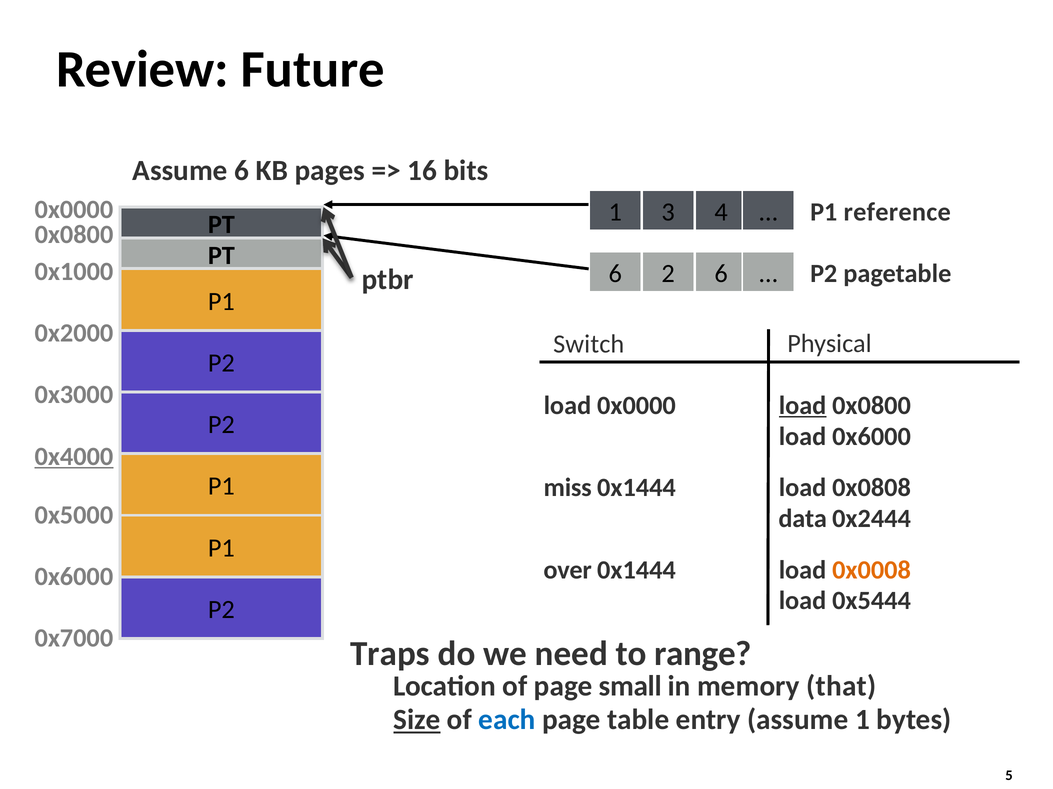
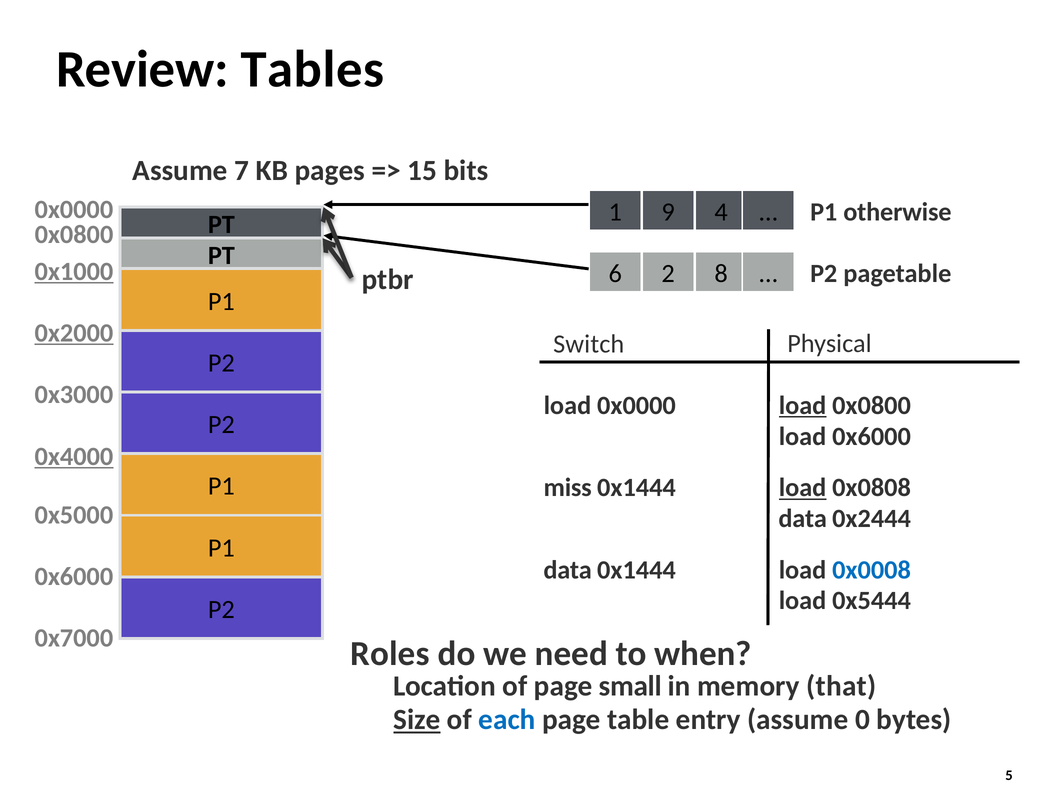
Future: Future -> Tables
Assume 6: 6 -> 7
16: 16 -> 15
3: 3 -> 9
reference: reference -> otherwise
0x1000 underline: none -> present
2 6: 6 -> 8
0x2000 underline: none -> present
load at (803, 488) underline: none -> present
over at (568, 571): over -> data
0x0008 colour: orange -> blue
Traps: Traps -> Roles
range: range -> when
assume 1: 1 -> 0
